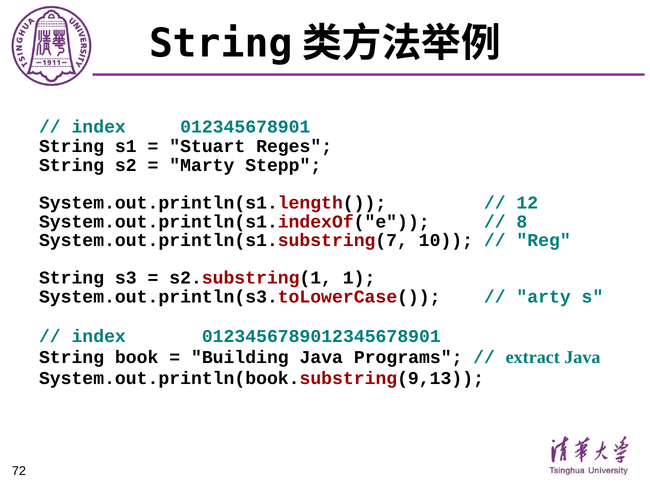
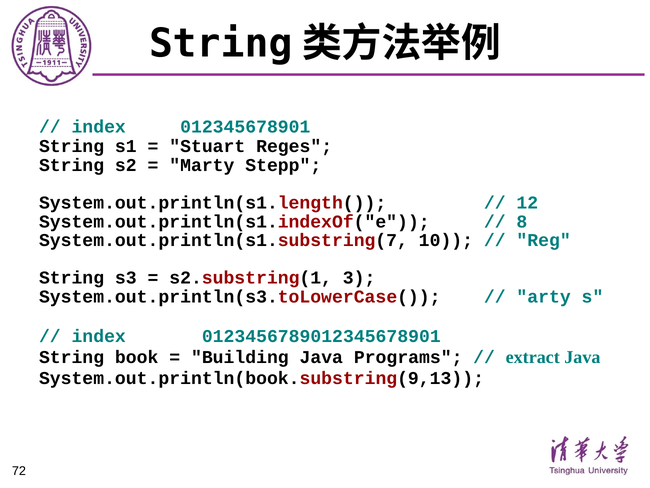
1: 1 -> 3
